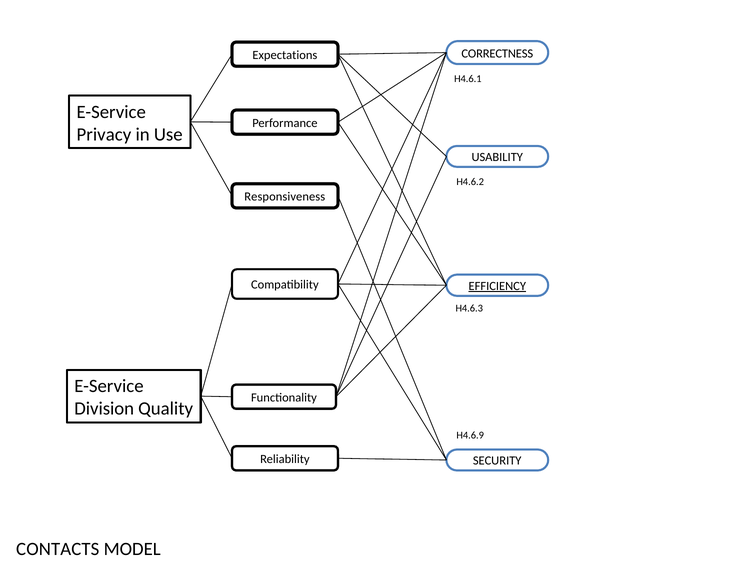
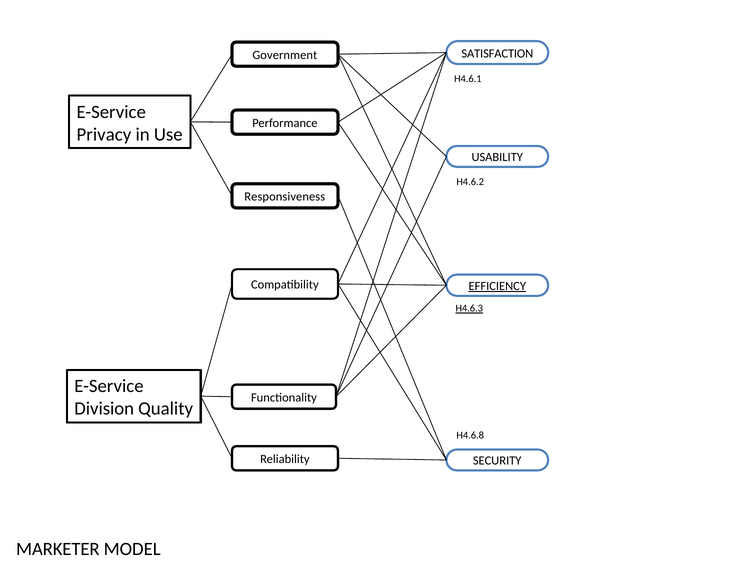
CORRECTNESS: CORRECTNESS -> SATISFACTION
Expectations: Expectations -> Government
H4.6.3 underline: none -> present
H4.6.9: H4.6.9 -> H4.6.8
CONTACTS: CONTACTS -> MARKETER
